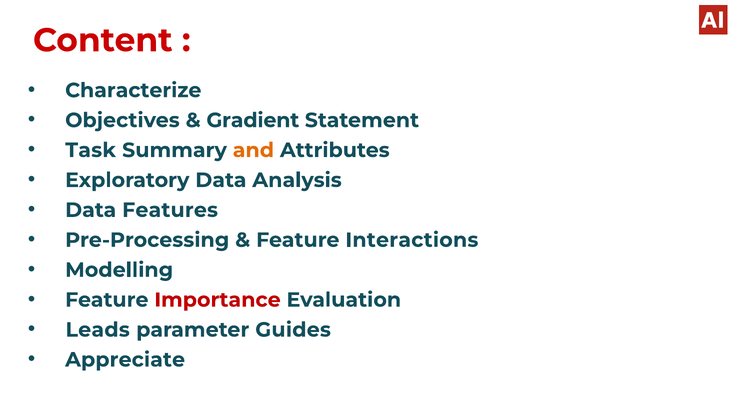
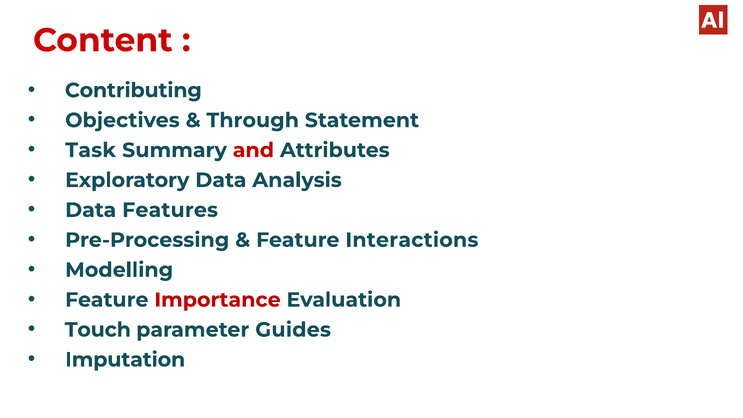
Characterize: Characterize -> Contributing
Gradient: Gradient -> Through
and colour: orange -> red
Leads: Leads -> Touch
Appreciate: Appreciate -> Imputation
